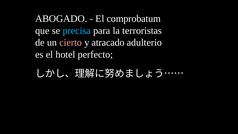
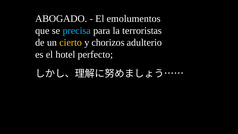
comprobatum: comprobatum -> emolumentos
cierto colour: pink -> yellow
atracado: atracado -> chorizos
